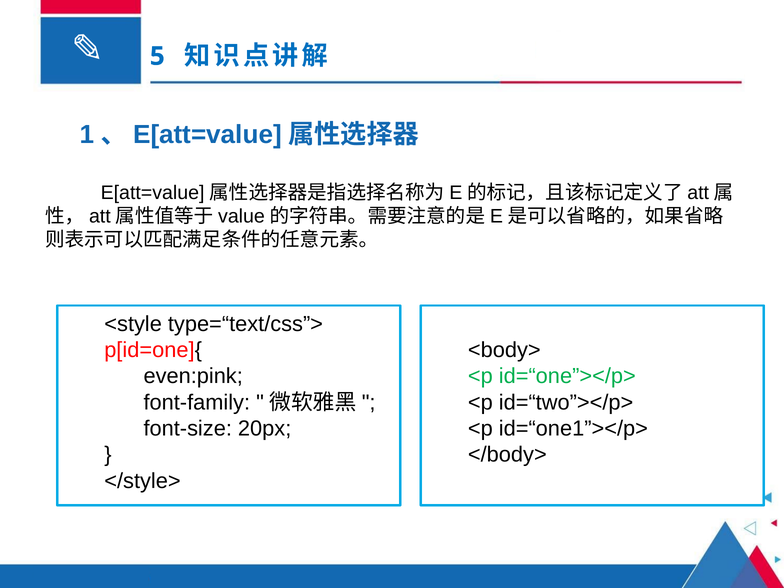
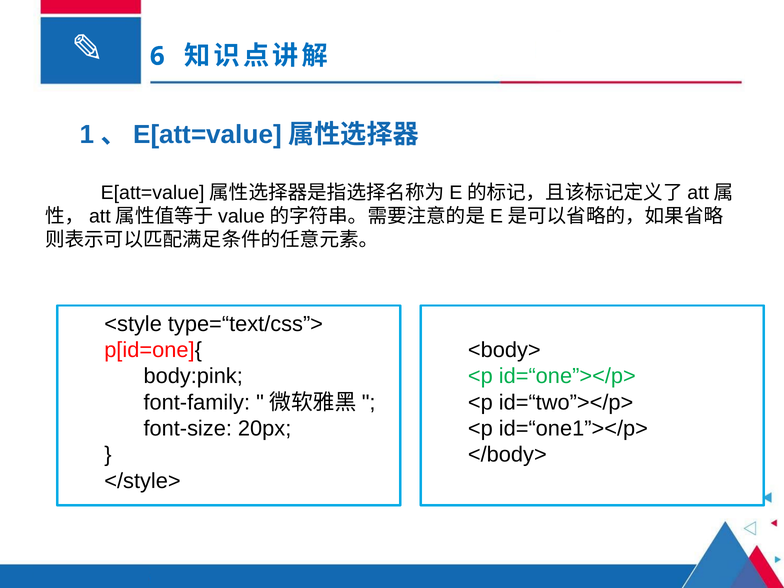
5: 5 -> 6
even:pink: even:pink -> body:pink
